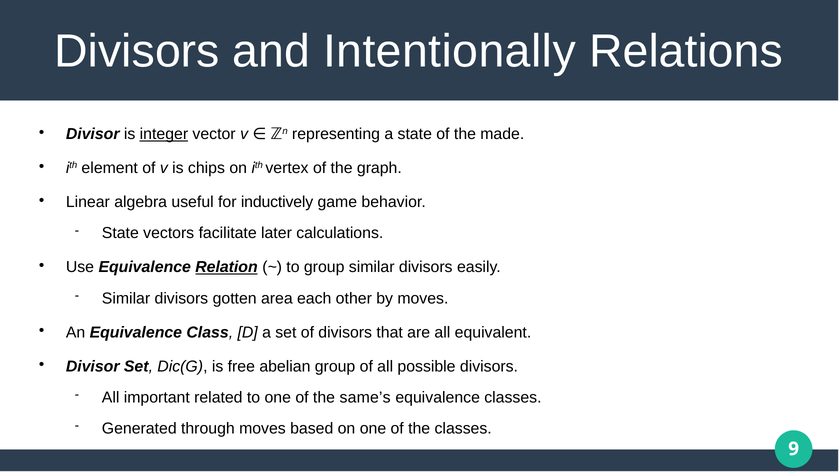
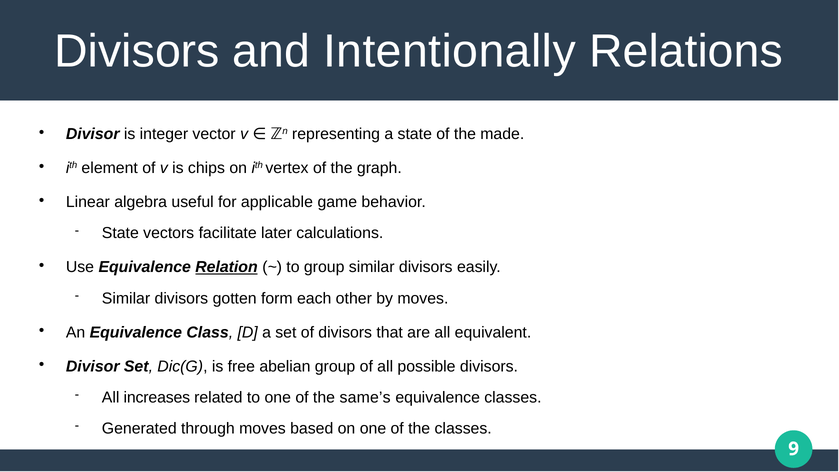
integer underline: present -> none
inductively: inductively -> applicable
area: area -> form
important: important -> increases
